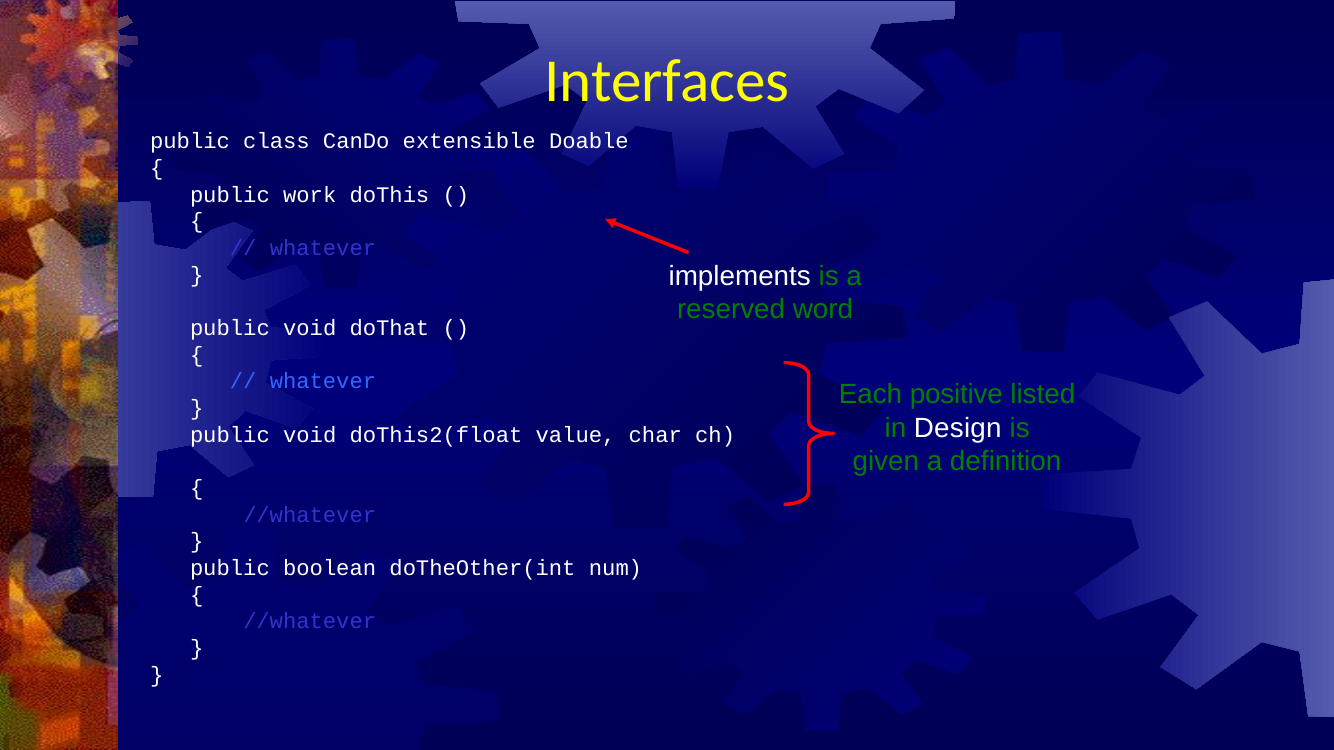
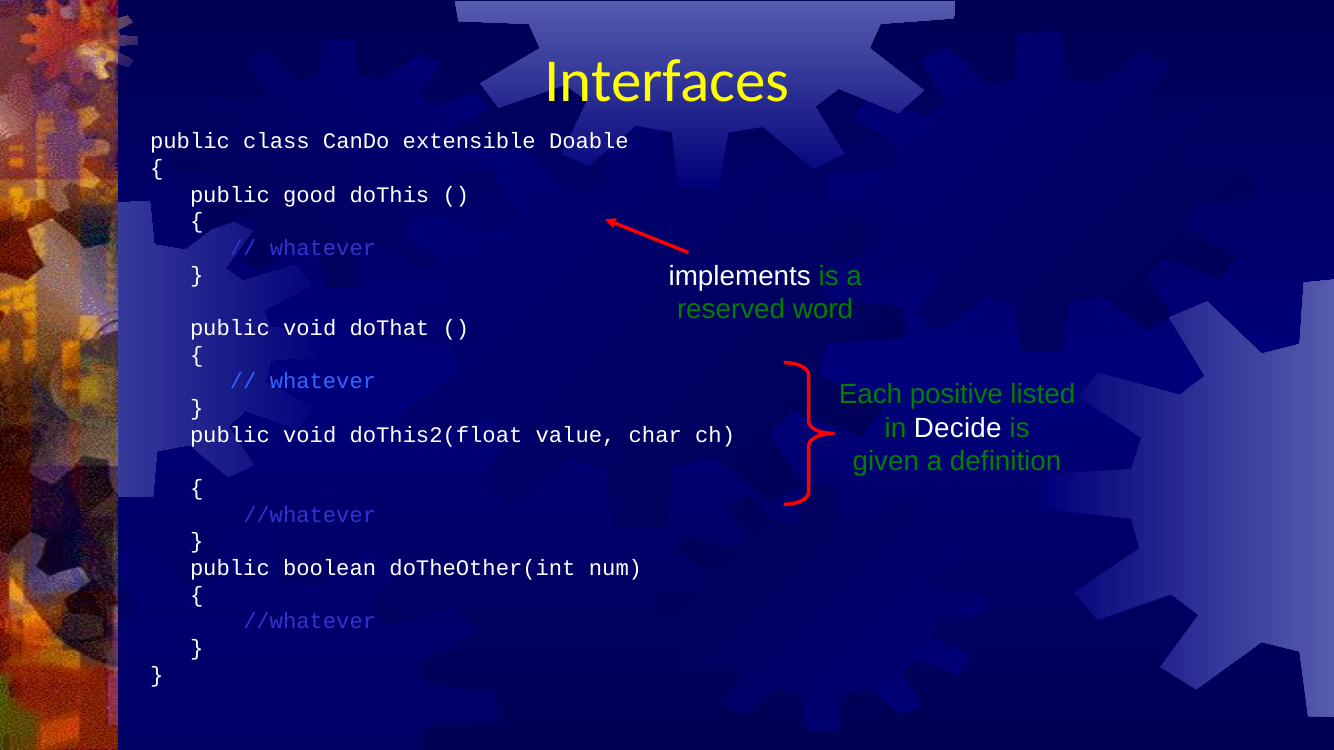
work: work -> good
Design: Design -> Decide
